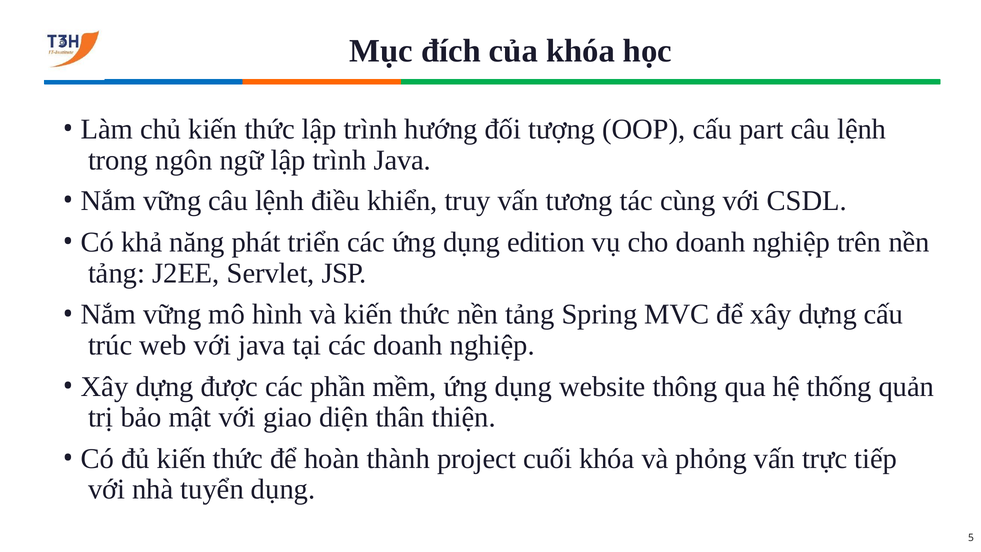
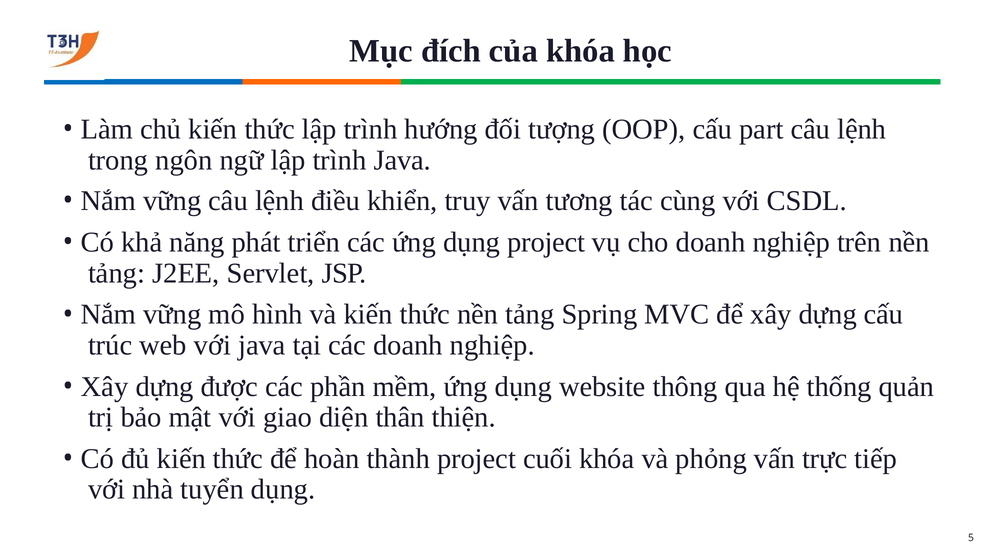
dụng edition: edition -> project
